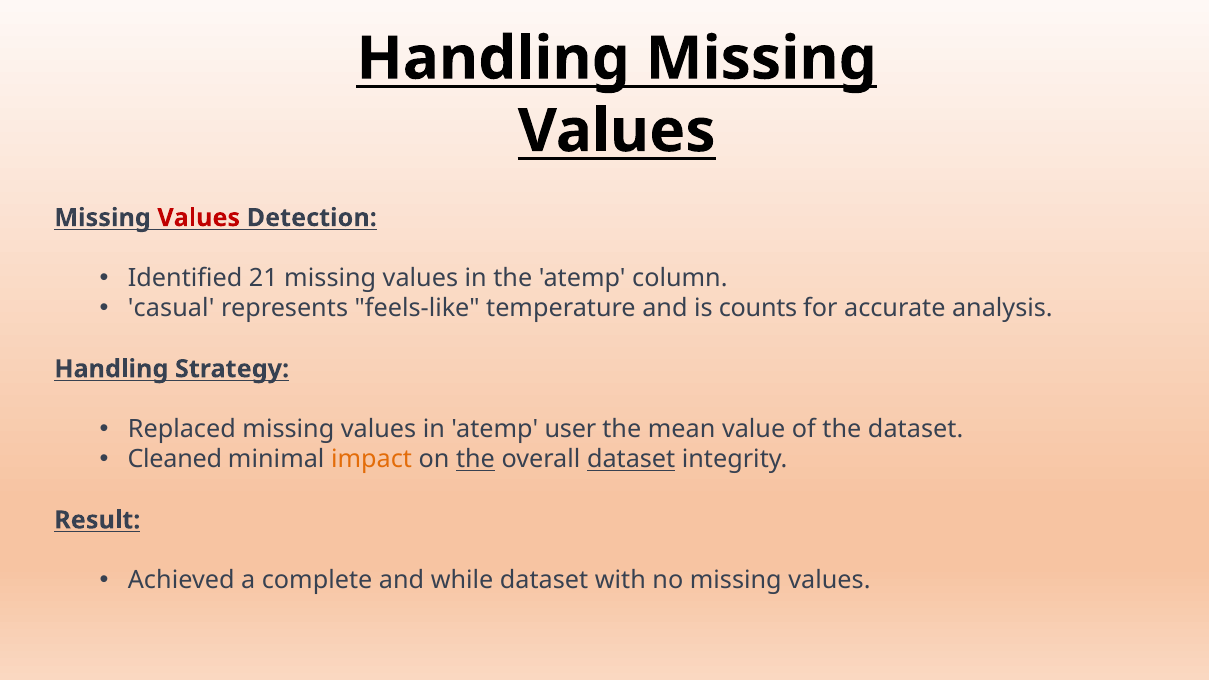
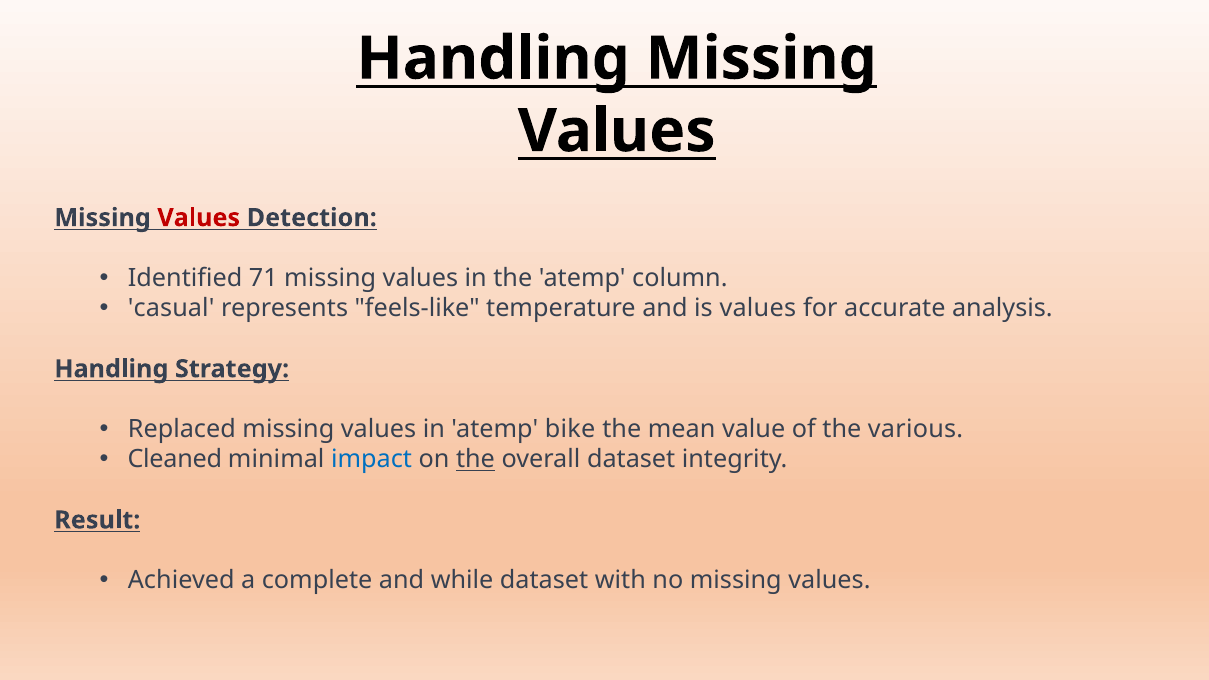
21: 21 -> 71
is counts: counts -> values
user: user -> bike
the dataset: dataset -> various
impact colour: orange -> blue
dataset at (631, 460) underline: present -> none
